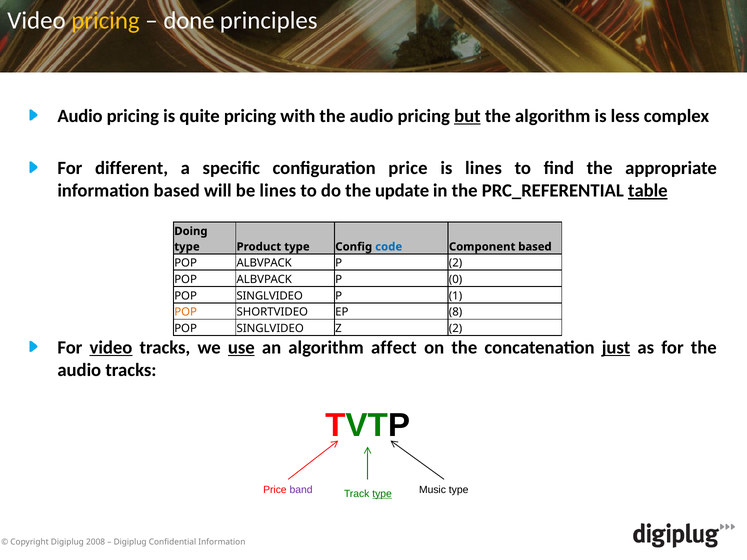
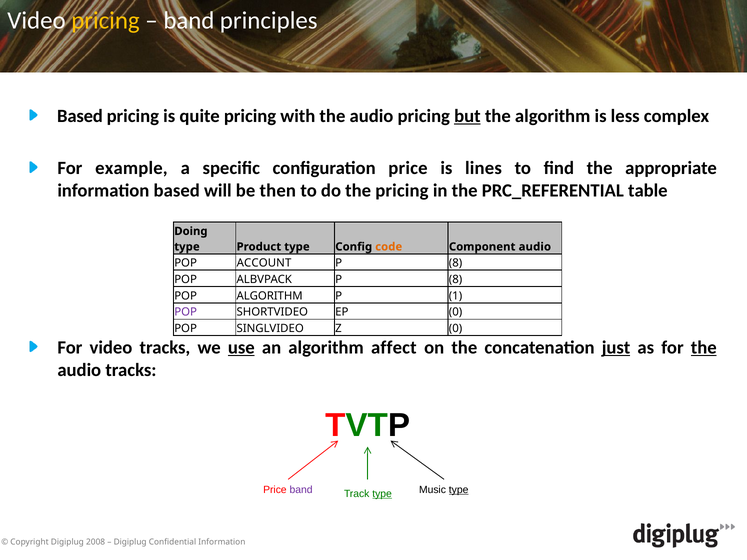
done at (189, 20): done -> band
Audio at (80, 116): Audio -> Based
different: different -> example
be lines: lines -> then
the update: update -> pricing
table underline: present -> none
code colour: blue -> orange
Component based: based -> audio
ALBVPACK at (264, 263): ALBVPACK -> ACCOUNT
2 at (456, 263): 2 -> 8
ALBVPACK P 0: 0 -> 8
SINGLVIDEO at (270, 296): SINGLVIDEO -> ALGORITHM
POP at (186, 312) colour: orange -> purple
EP 8: 8 -> 0
Z 2: 2 -> 0
video at (111, 348) underline: present -> none
the at (704, 348) underline: none -> present
type at (459, 490) underline: none -> present
